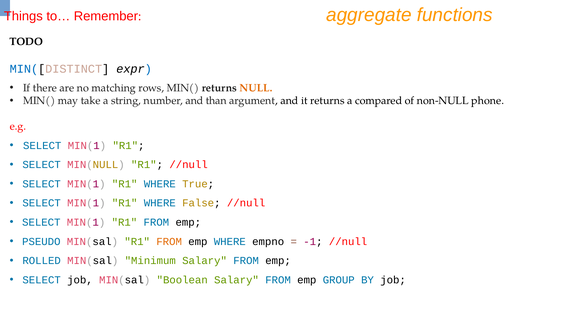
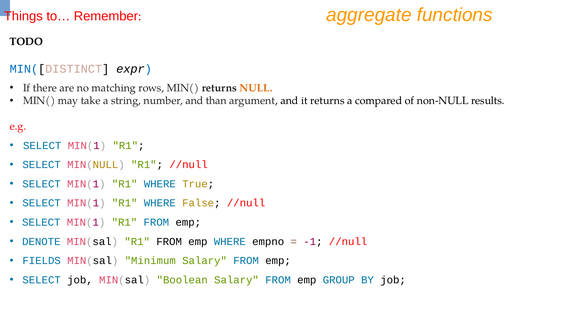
phone: phone -> results
PSEUDO: PSEUDO -> DENOTE
FROM at (169, 241) colour: orange -> black
ROLLED: ROLLED -> FIELDS
